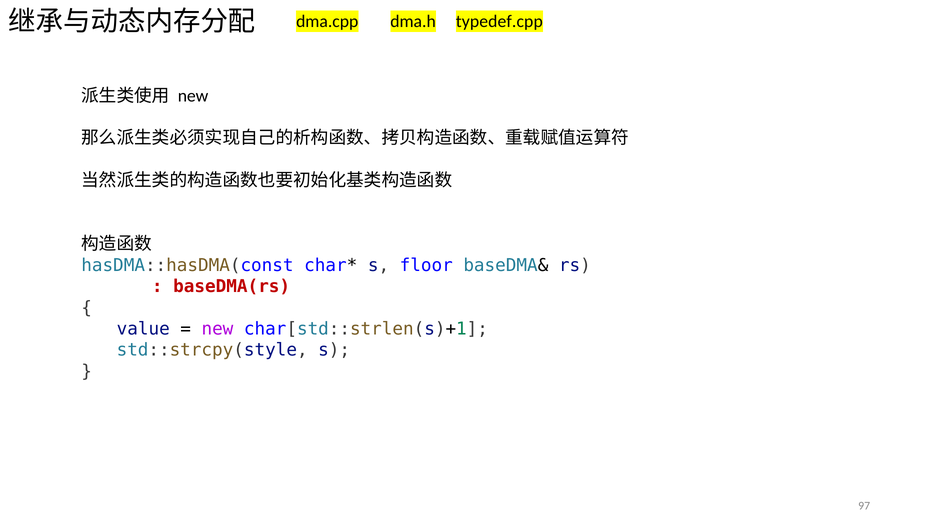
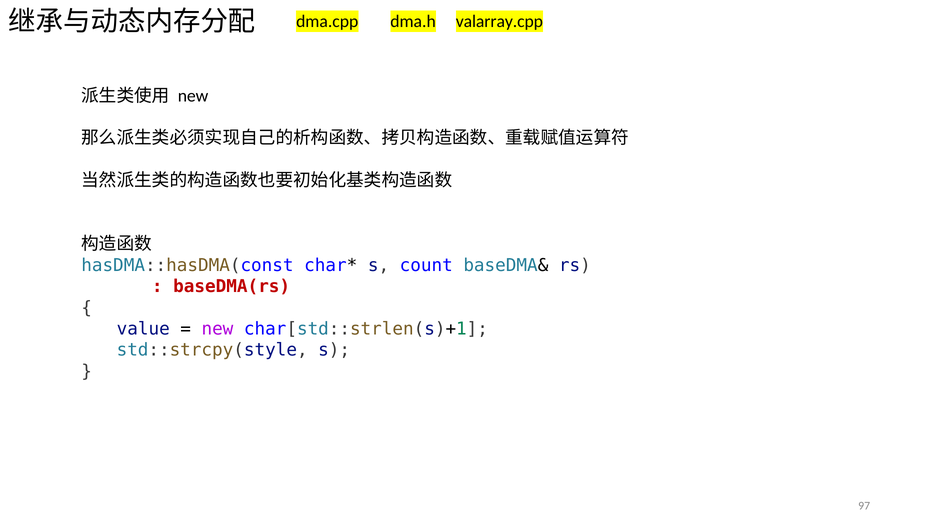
typedef.cpp: typedef.cpp -> valarray.cpp
floor: floor -> count
